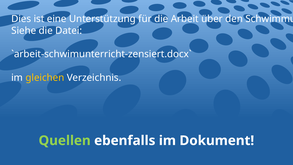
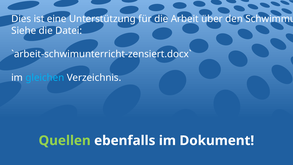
gleichen colour: yellow -> light blue
